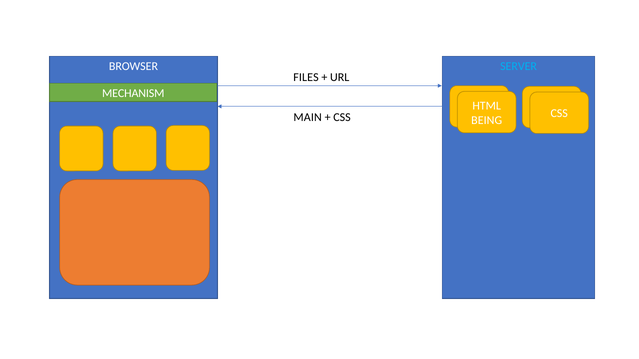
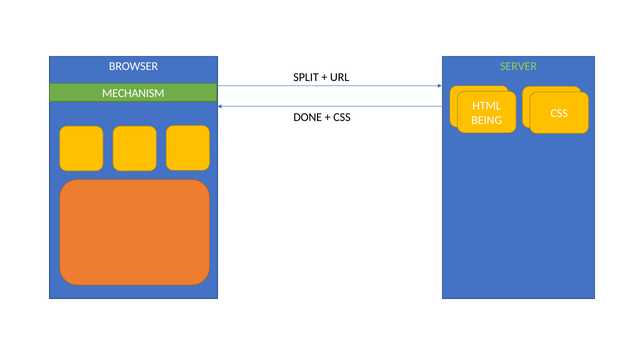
SERVER colour: light blue -> light green
FILES: FILES -> SPLIT
MAIN: MAIN -> DONE
